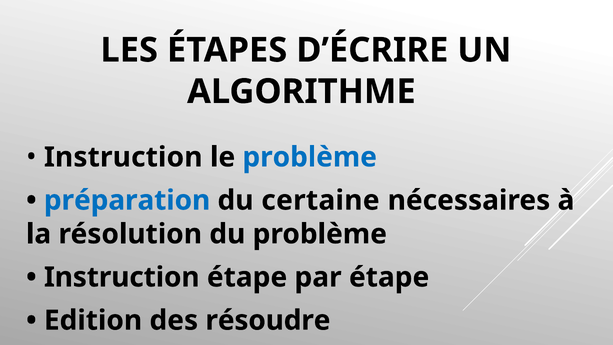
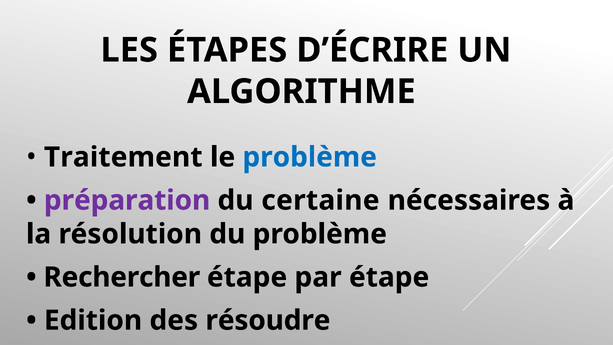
Instruction at (123, 157): Instruction -> Traitement
préparation colour: blue -> purple
Instruction at (122, 277): Instruction -> Rechercher
